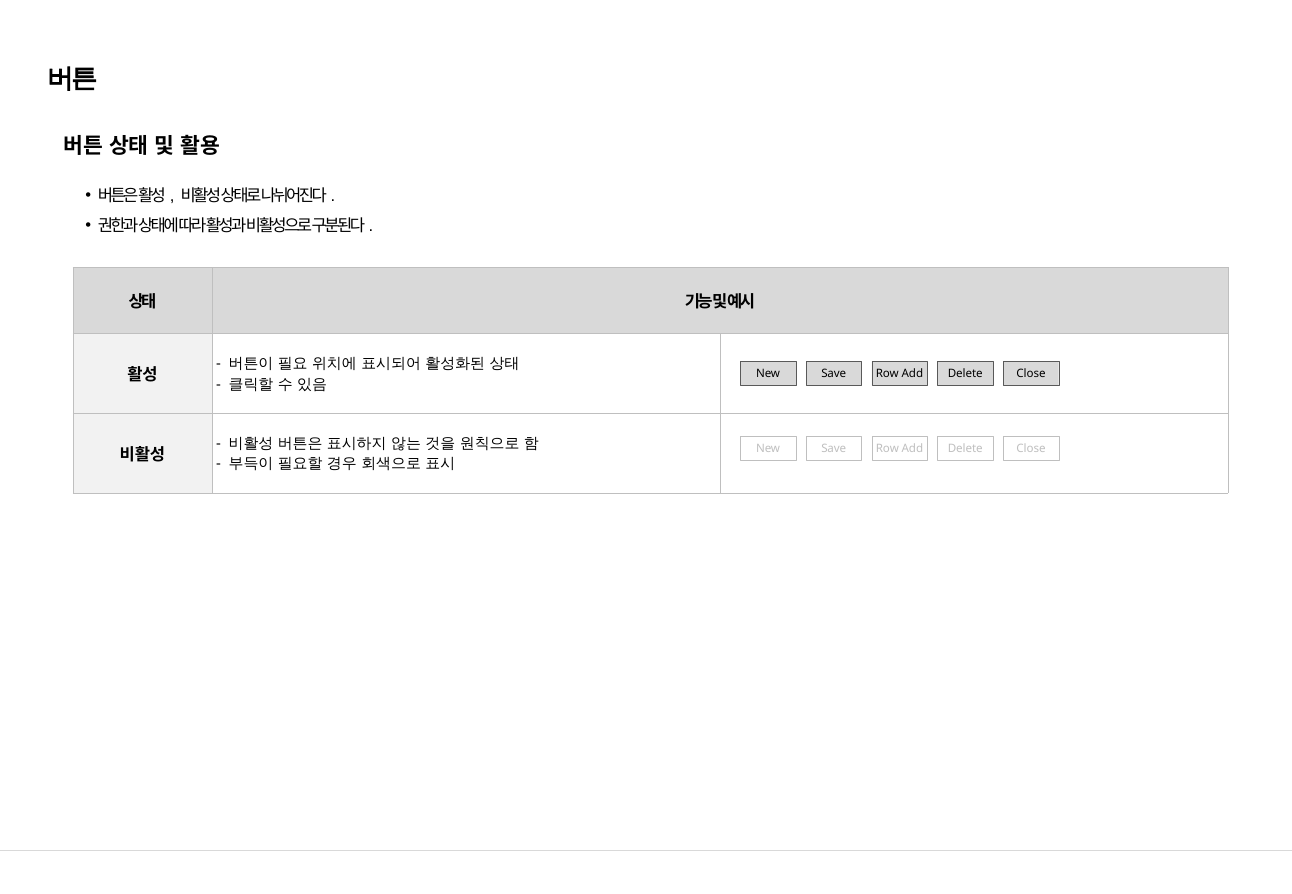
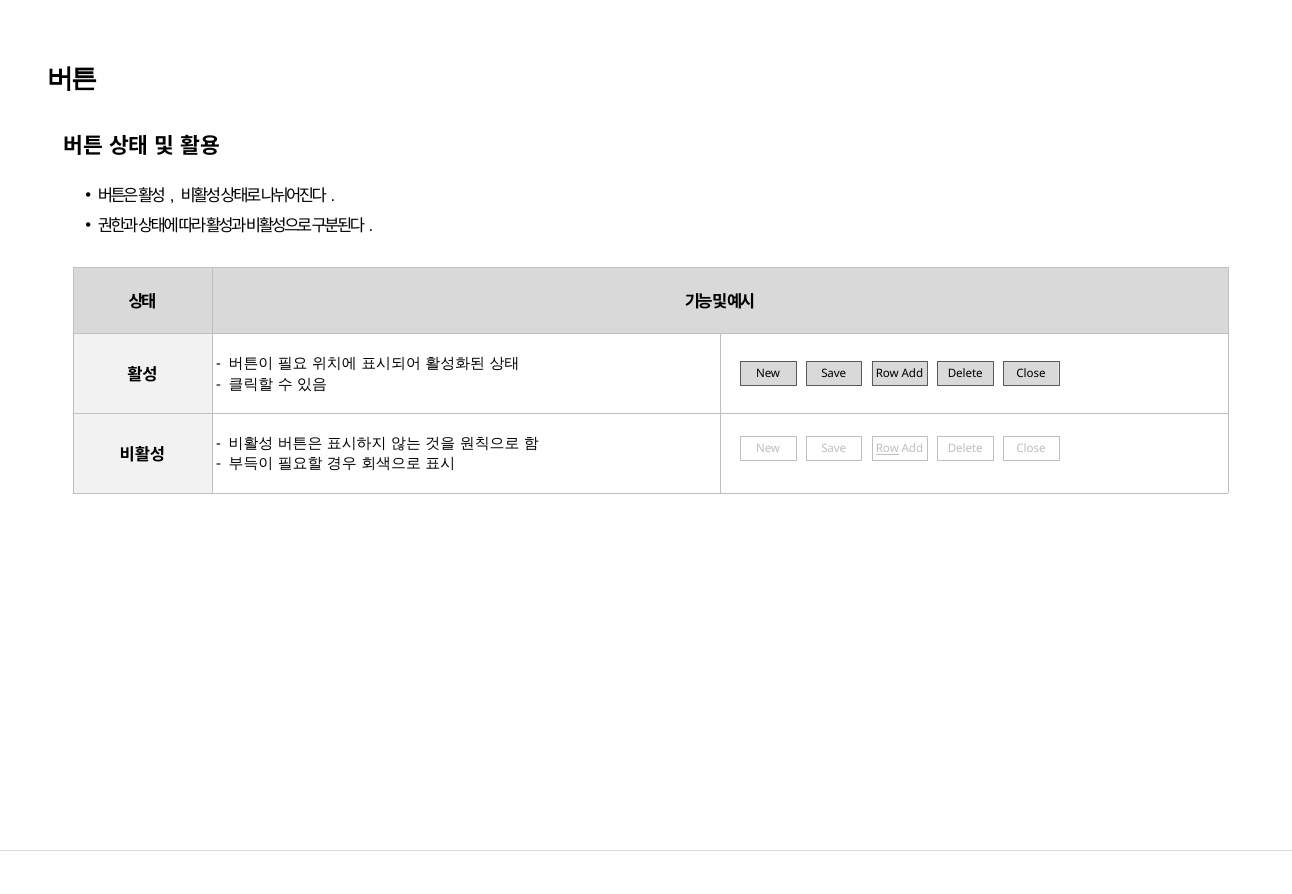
Row at (887, 449) underline: none -> present
